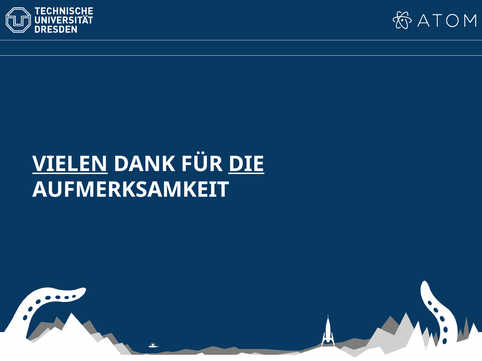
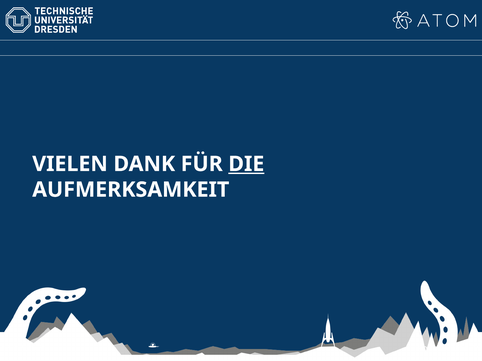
VIELEN underline: present -> none
